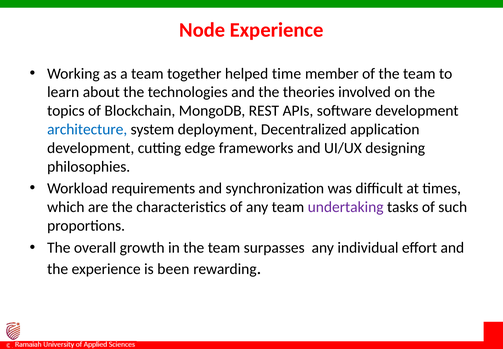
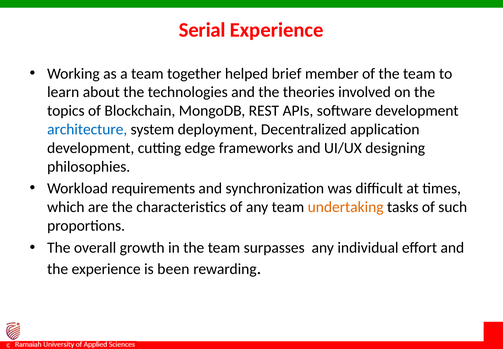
Node: Node -> Serial
time: time -> brief
undertaking colour: purple -> orange
